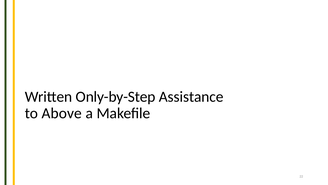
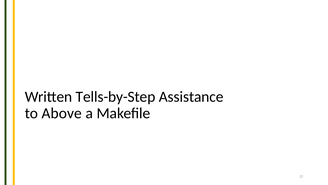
Only-by-Step: Only-by-Step -> Tells-by-Step
